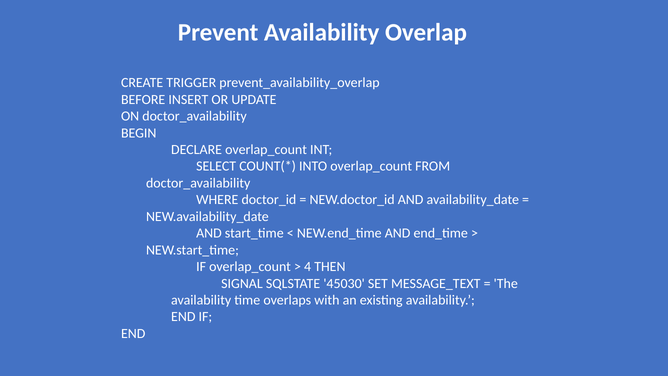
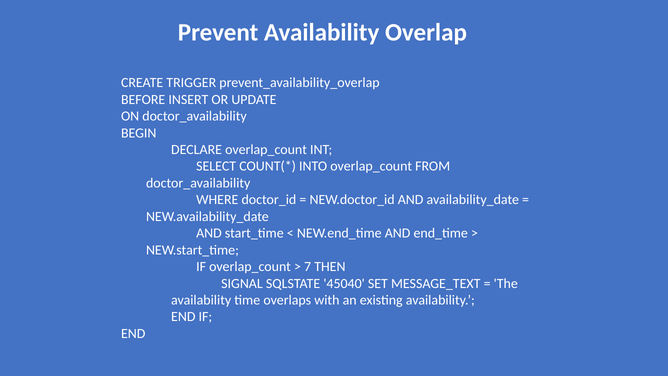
4: 4 -> 7
45030: 45030 -> 45040
